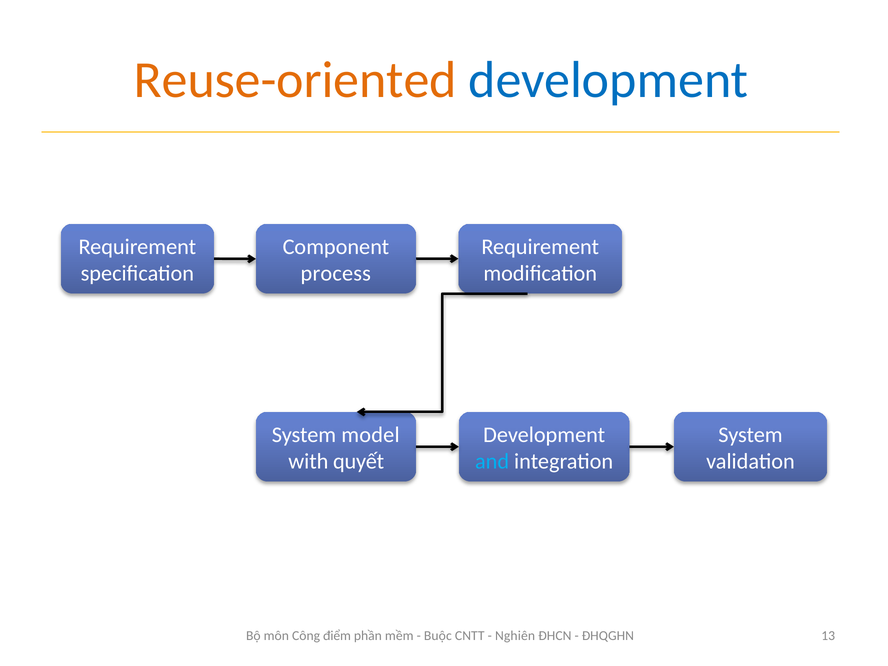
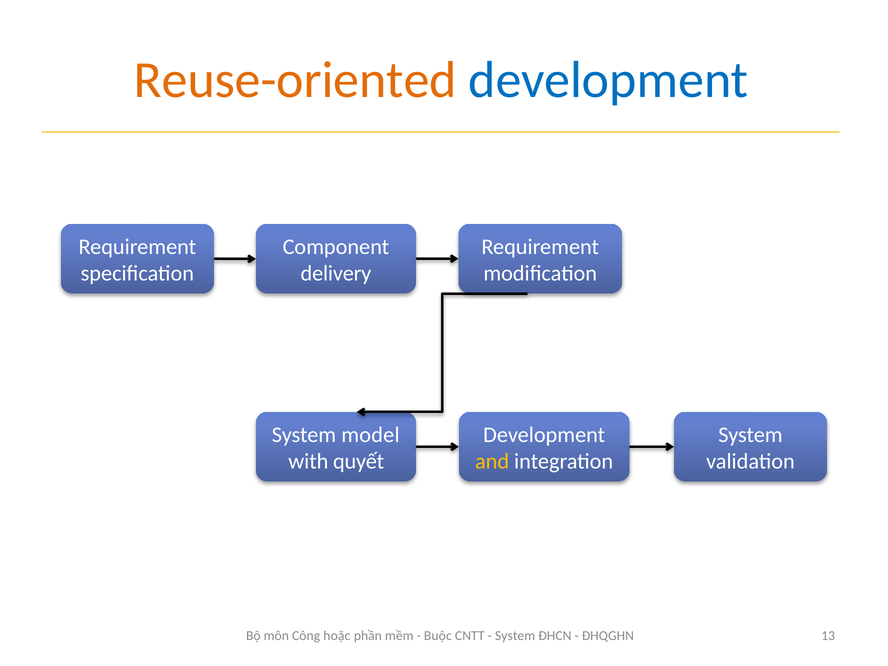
process: process -> delivery
and colour: light blue -> yellow
điểm: điểm -> hoặc
Nghiên at (515, 636): Nghiên -> System
